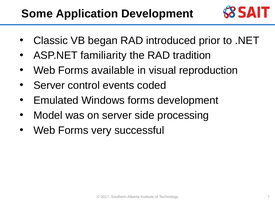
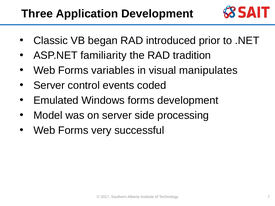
Some: Some -> Three
available: available -> variables
reproduction: reproduction -> manipulates
